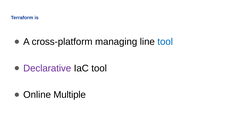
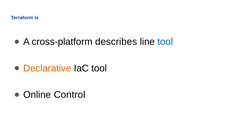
managing: managing -> describes
Declarative colour: purple -> orange
Multiple: Multiple -> Control
